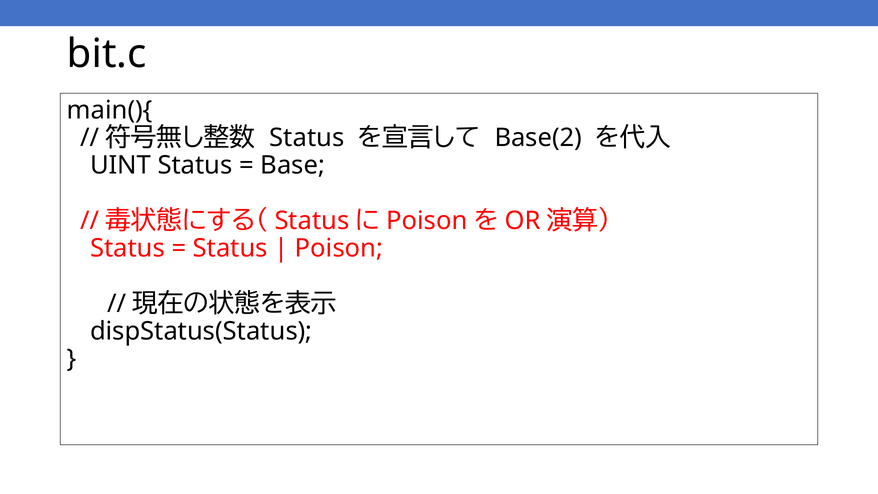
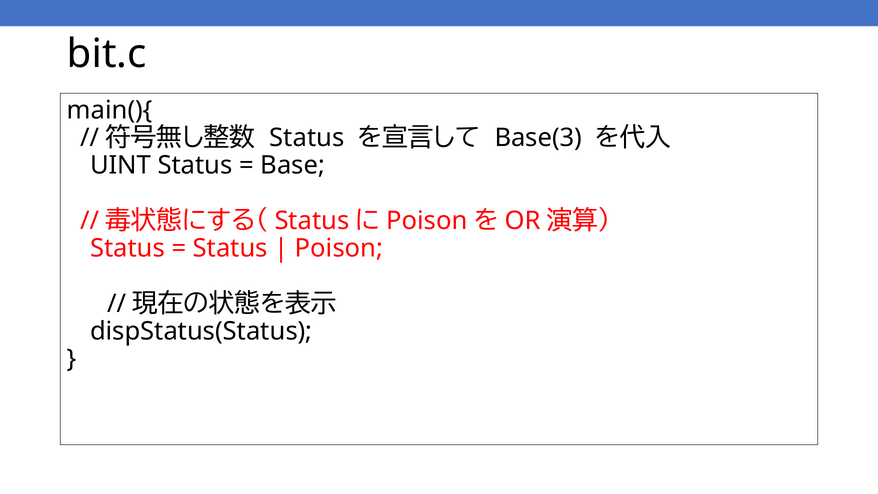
Base(2: Base(2 -> Base(3
